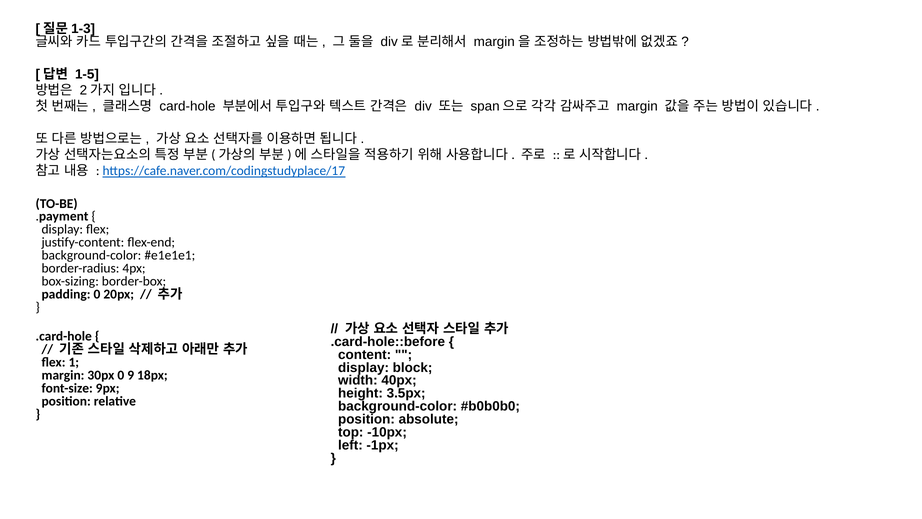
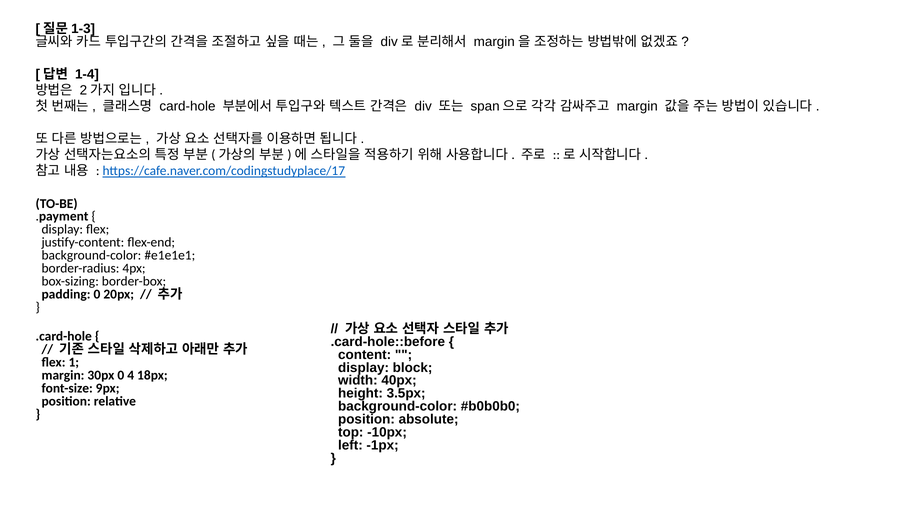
1-5: 1-5 -> 1-4
9: 9 -> 4
